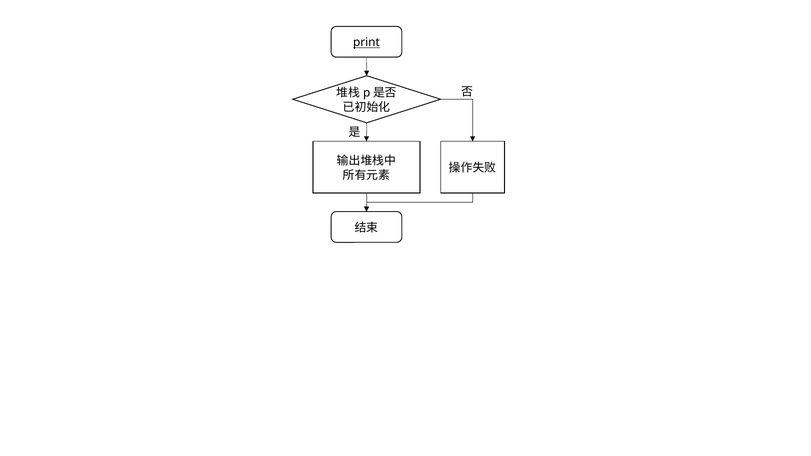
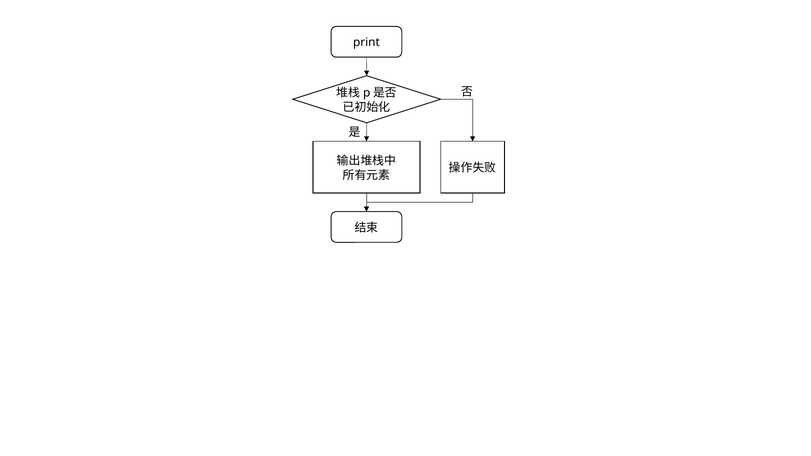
print underline: present -> none
